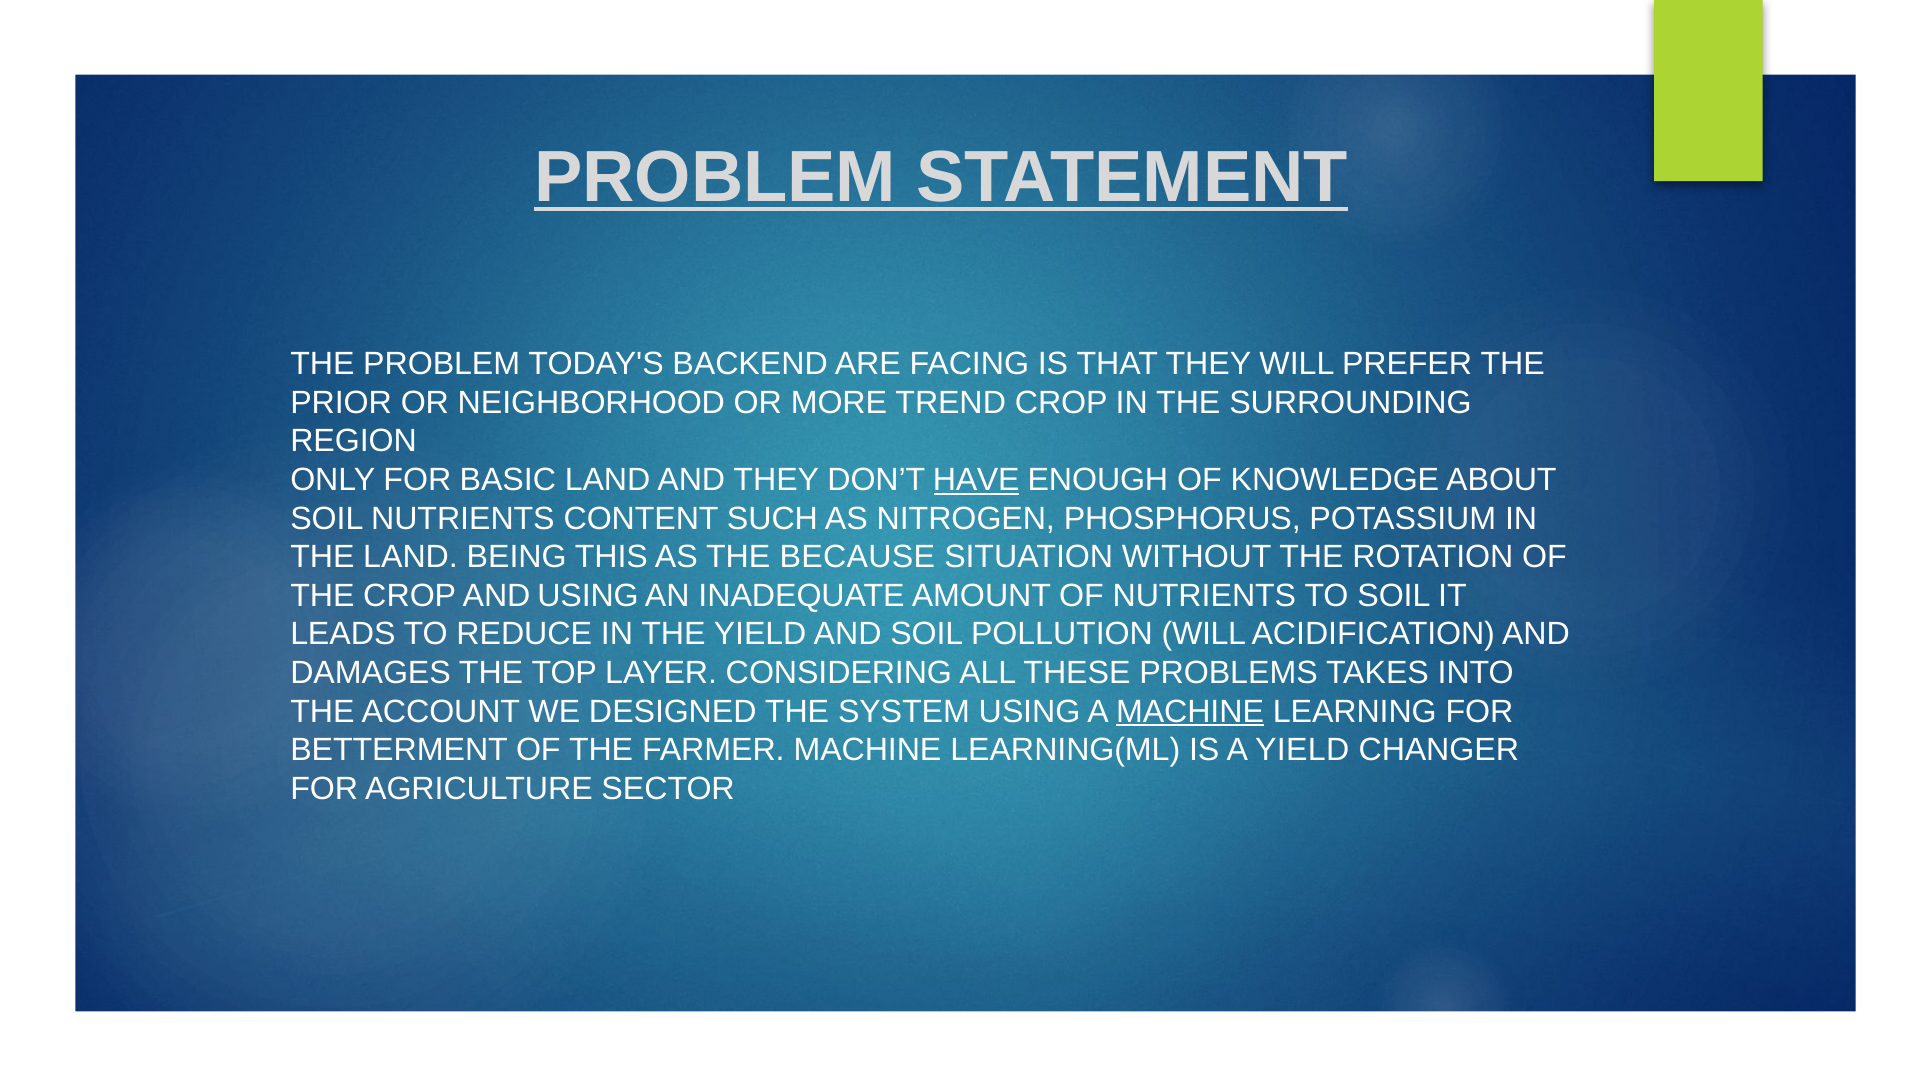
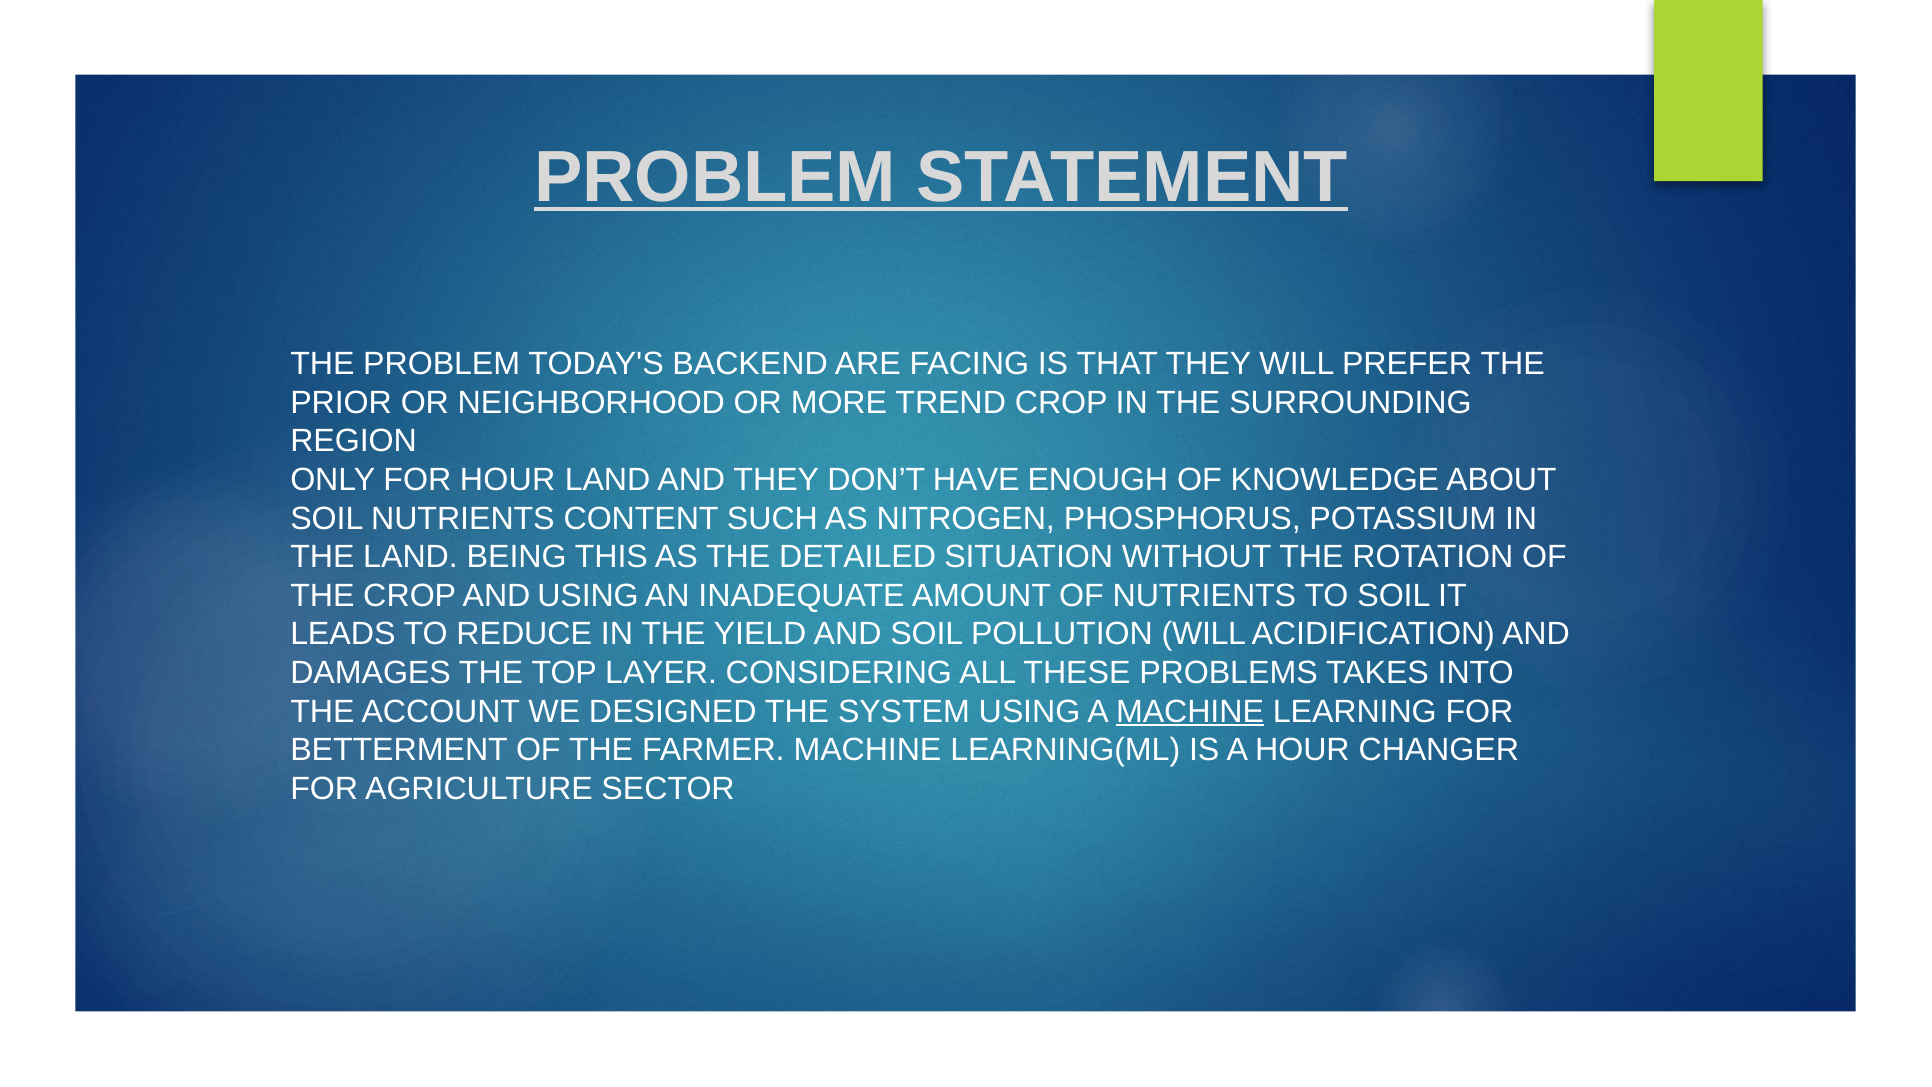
FOR BASIC: BASIC -> HOUR
HAVE underline: present -> none
BECAUSE: BECAUSE -> DETAILED
A YIELD: YIELD -> HOUR
